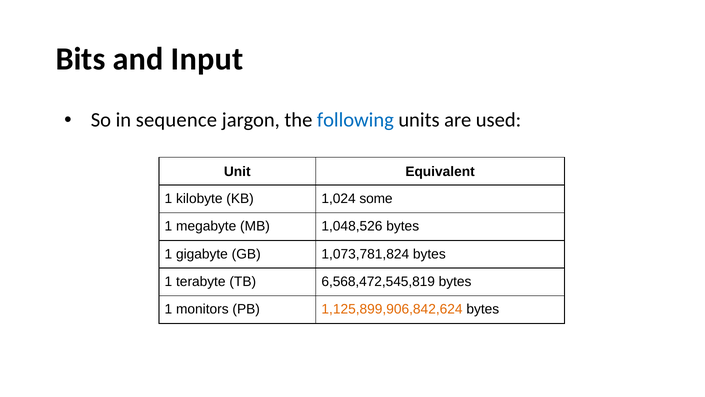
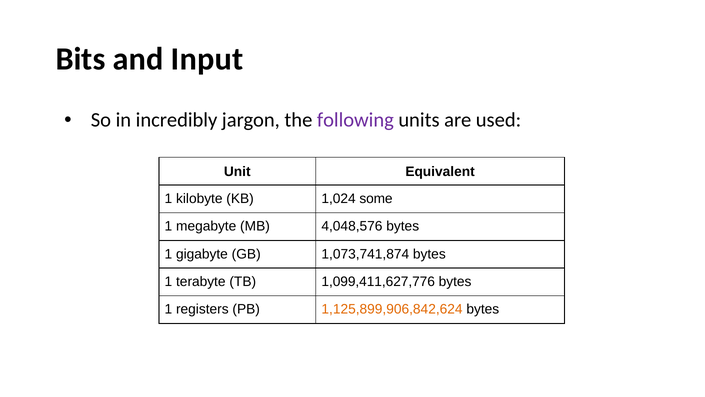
sequence: sequence -> incredibly
following colour: blue -> purple
1,048,526: 1,048,526 -> 4,048,576
1,073,781,824: 1,073,781,824 -> 1,073,741,874
6,568,472,545,819: 6,568,472,545,819 -> 1,099,411,627,776
monitors: monitors -> registers
